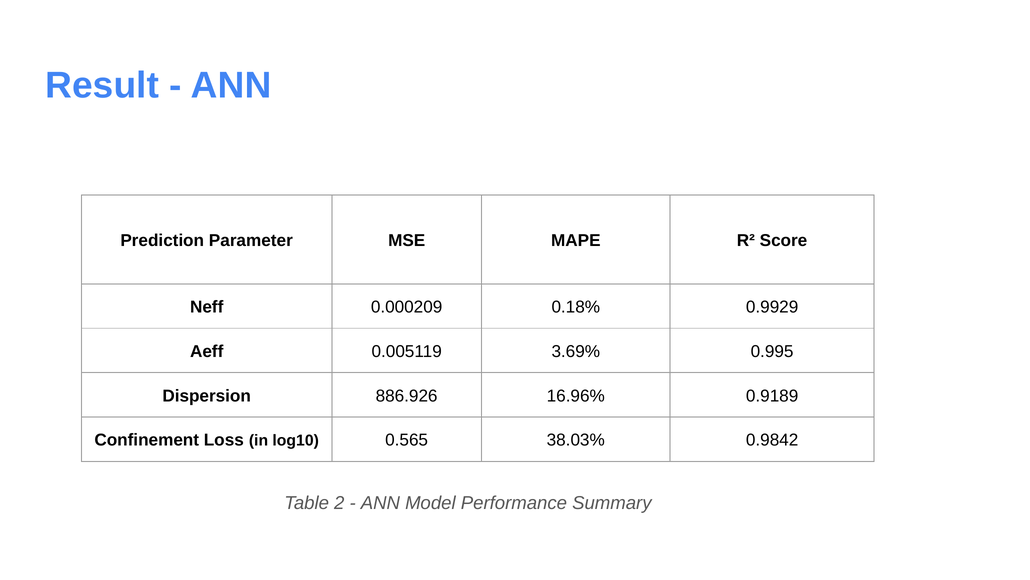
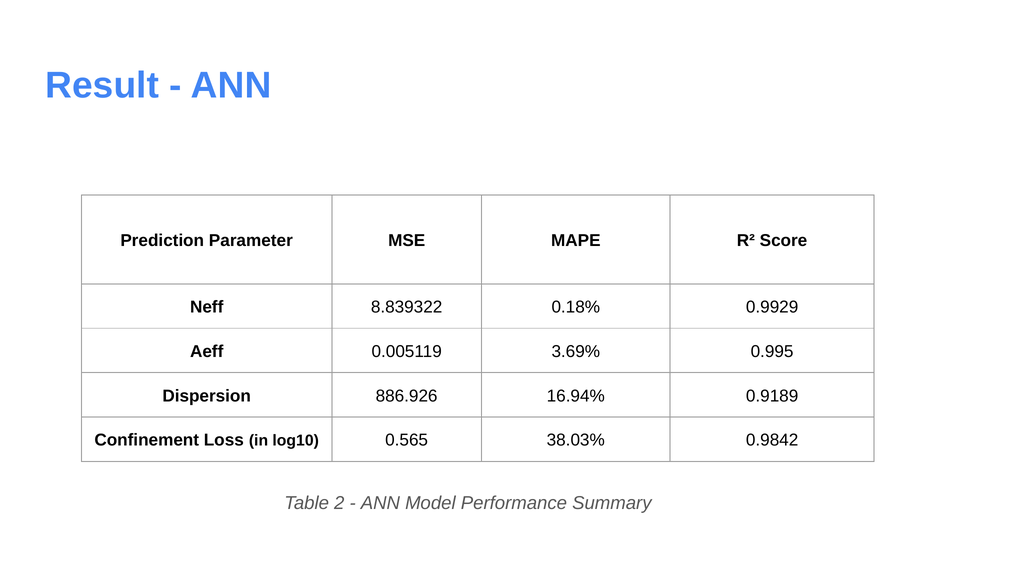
0.000209: 0.000209 -> 8.839322
16.96%: 16.96% -> 16.94%
